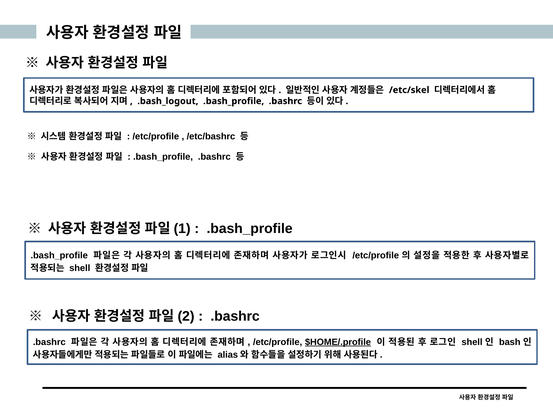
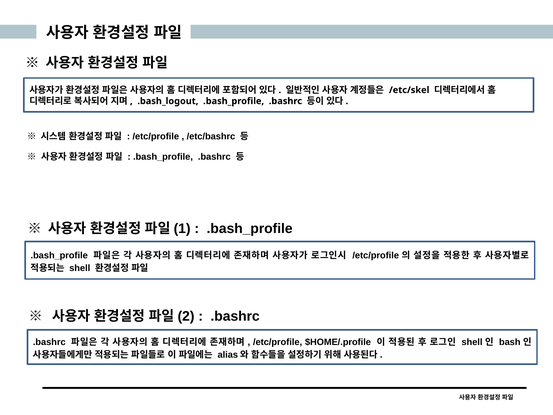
$HOME/.profile underline: present -> none
